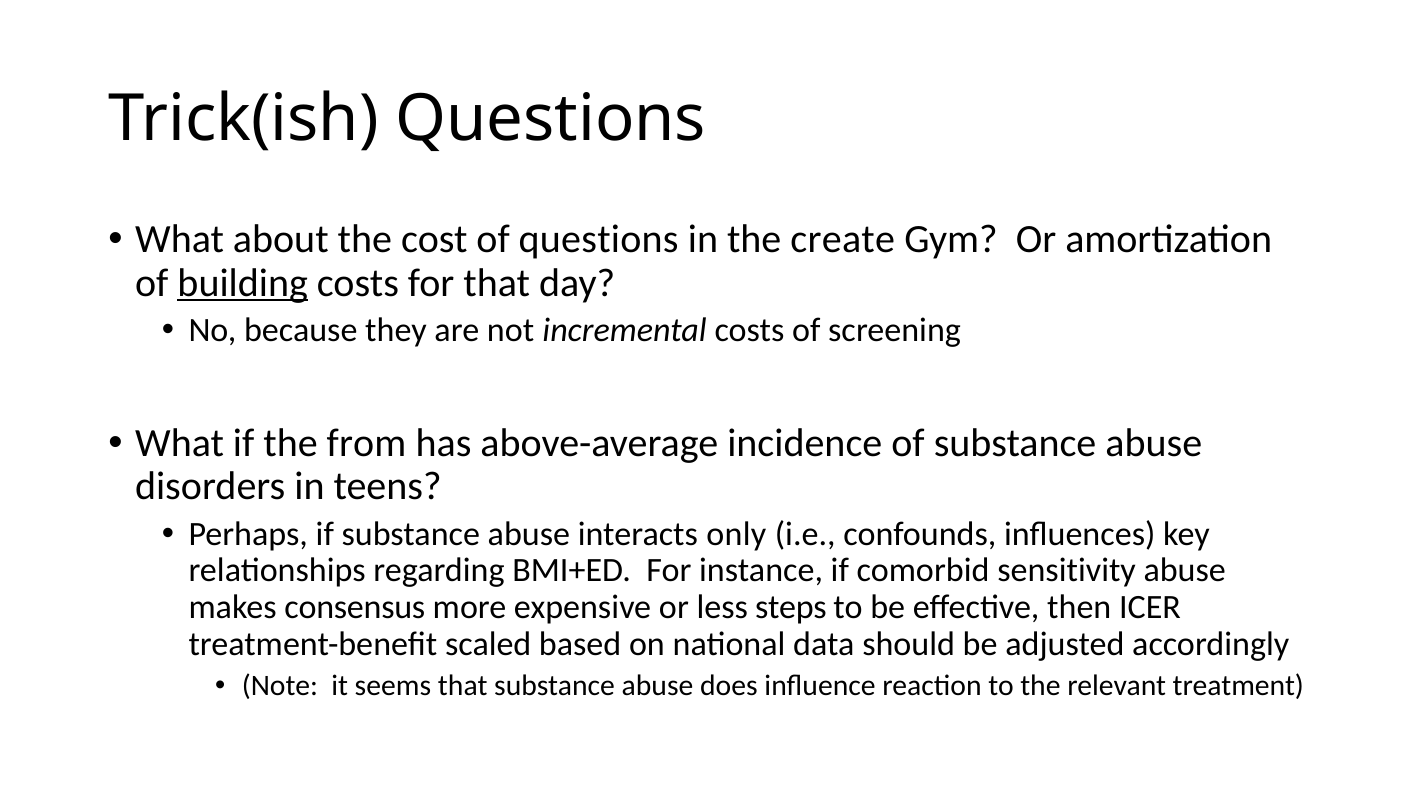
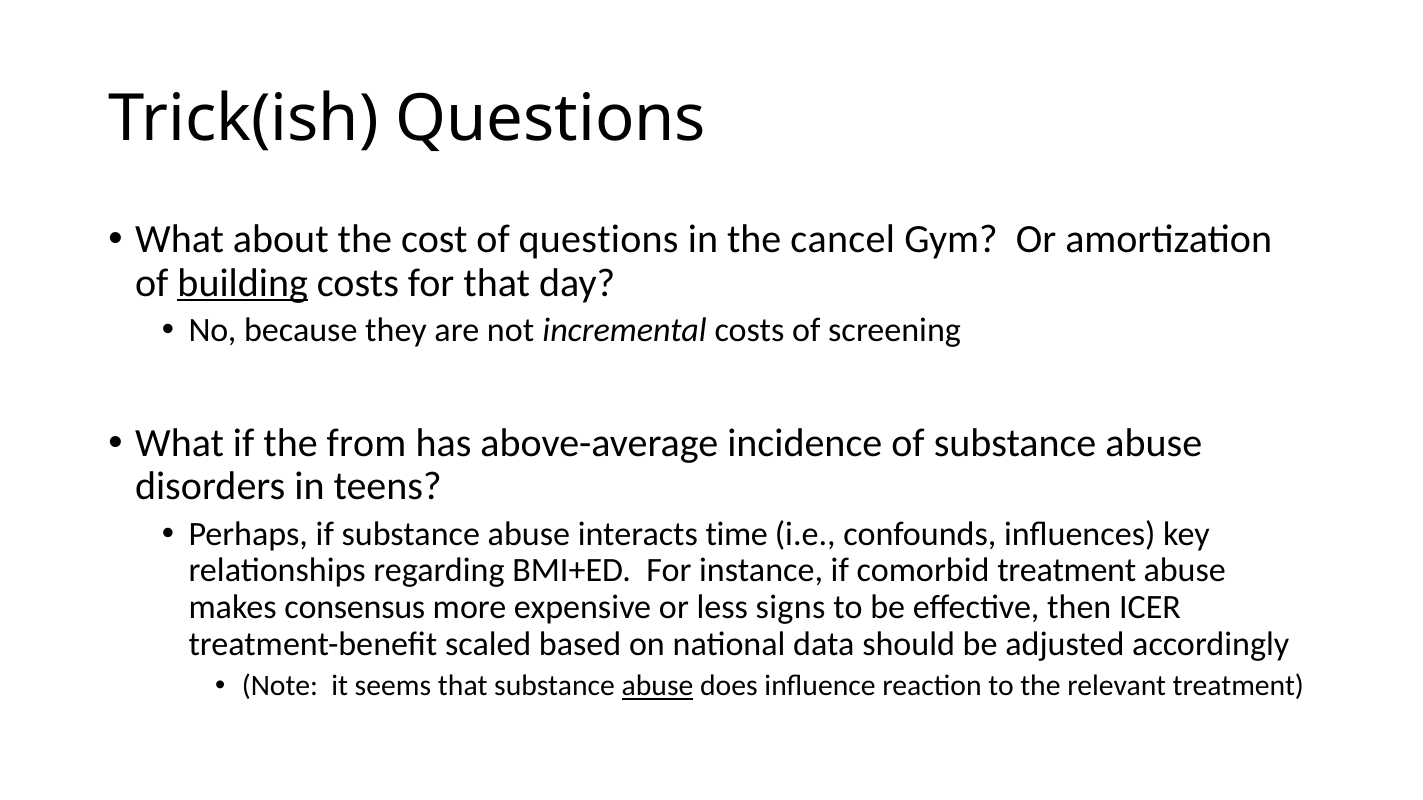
create: create -> cancel
only: only -> time
comorbid sensitivity: sensitivity -> treatment
steps: steps -> signs
abuse at (658, 686) underline: none -> present
